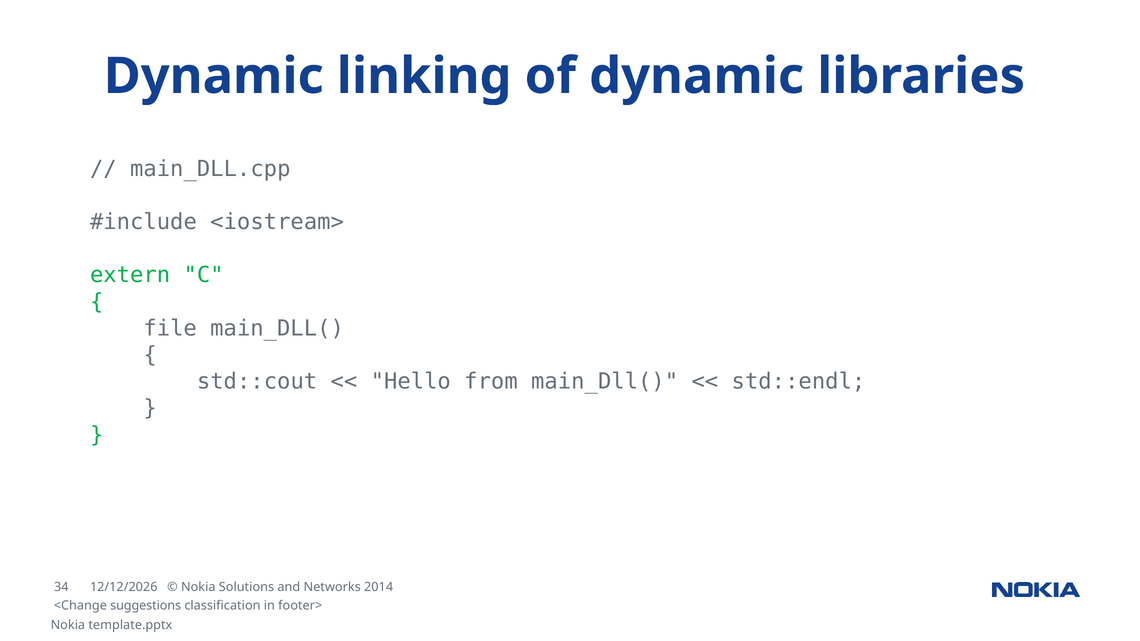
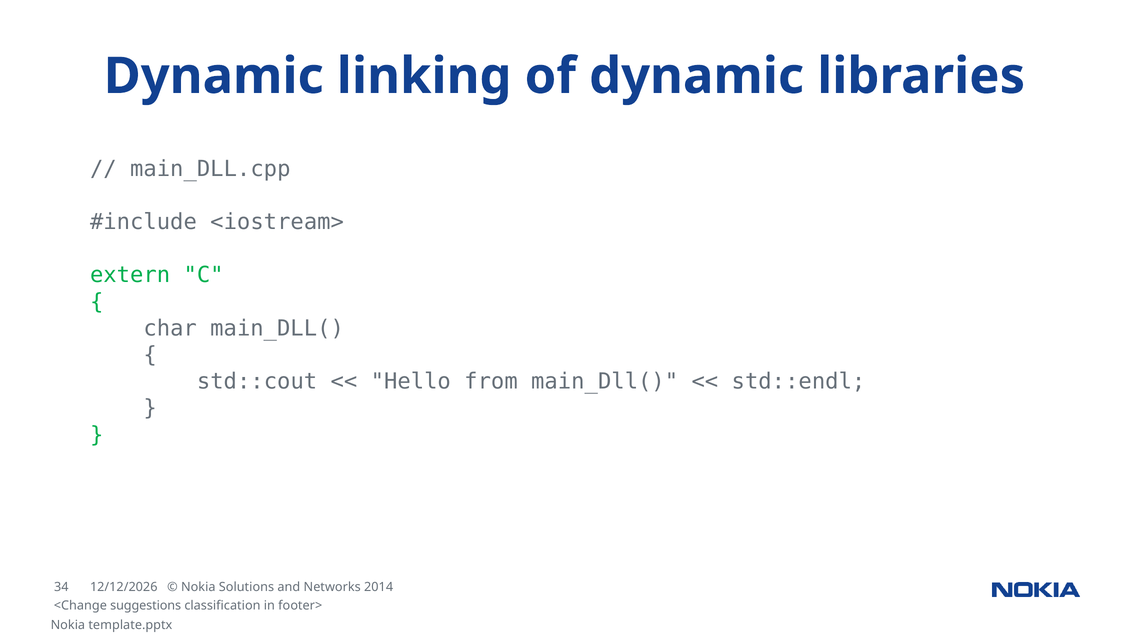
file: file -> char
